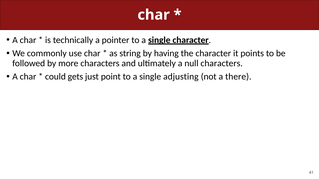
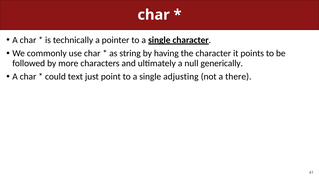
null characters: characters -> generically
gets: gets -> text
